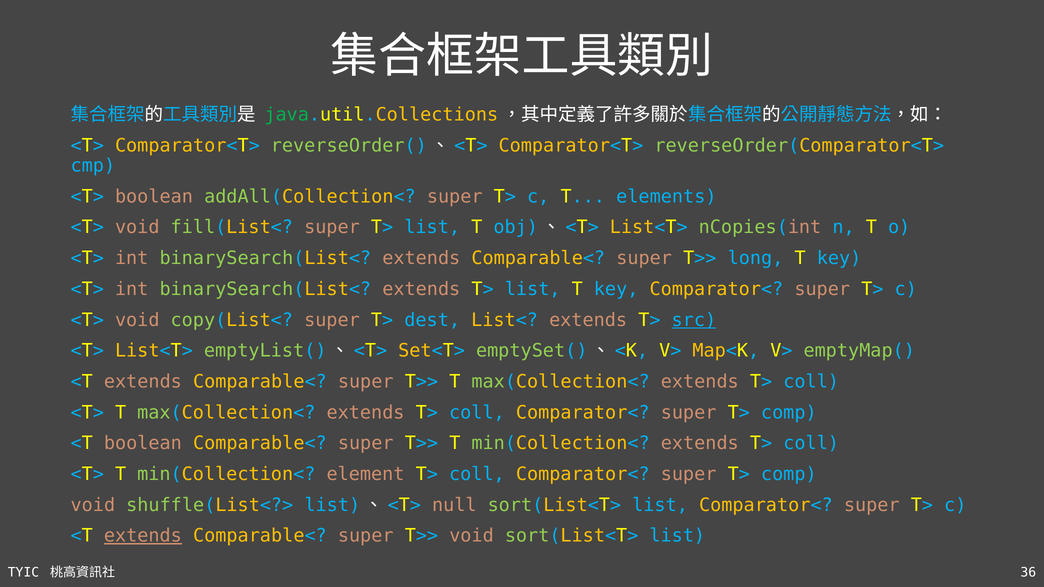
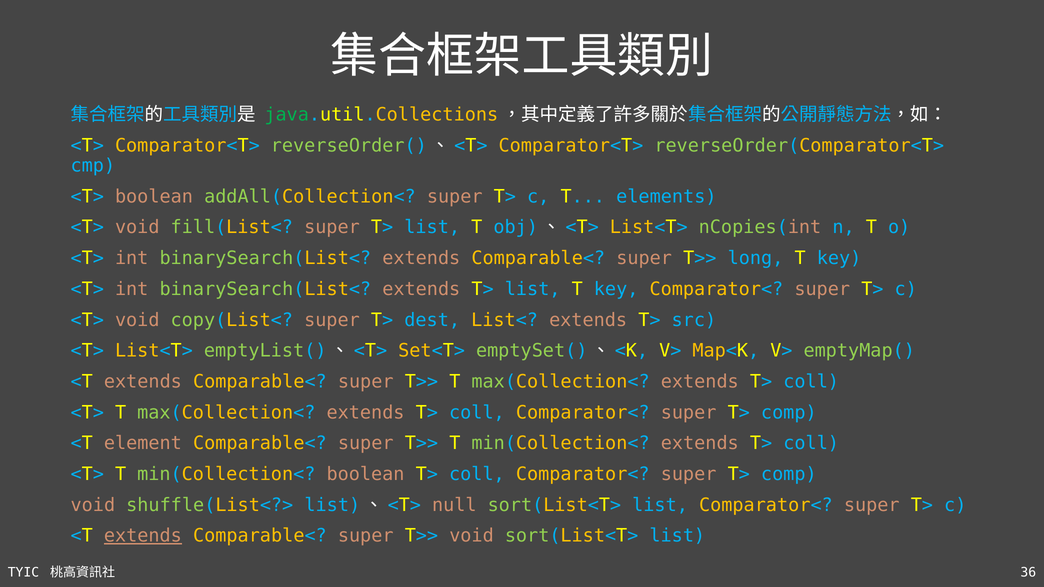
src underline: present -> none
<T boolean: boolean -> element
min(Collection< element: element -> boolean
